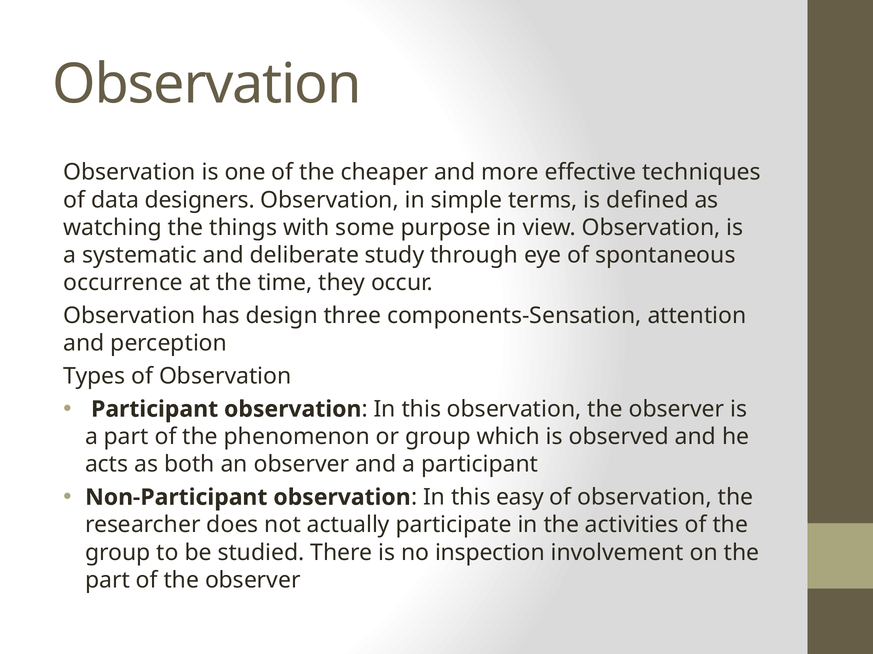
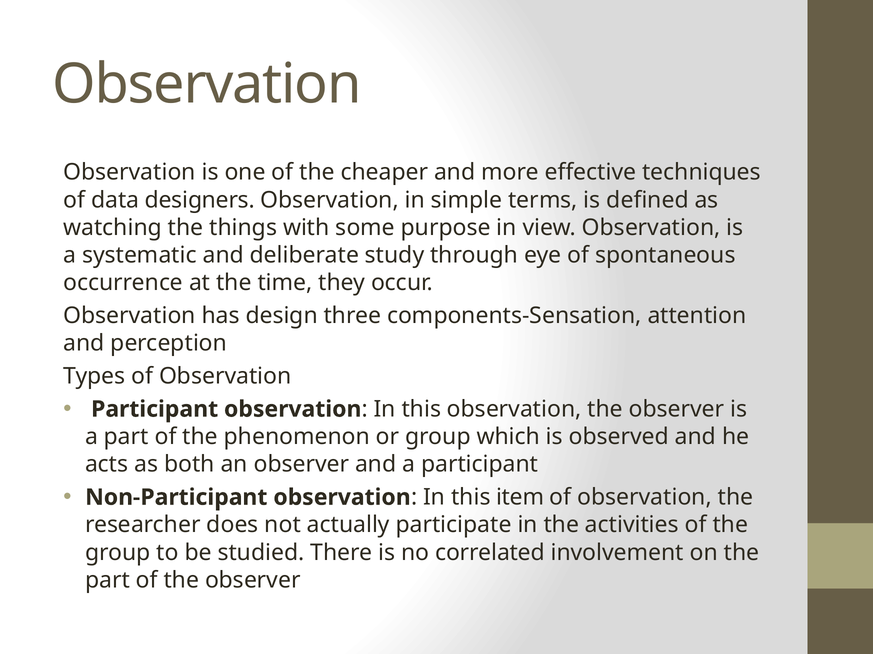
easy: easy -> item
inspection: inspection -> correlated
